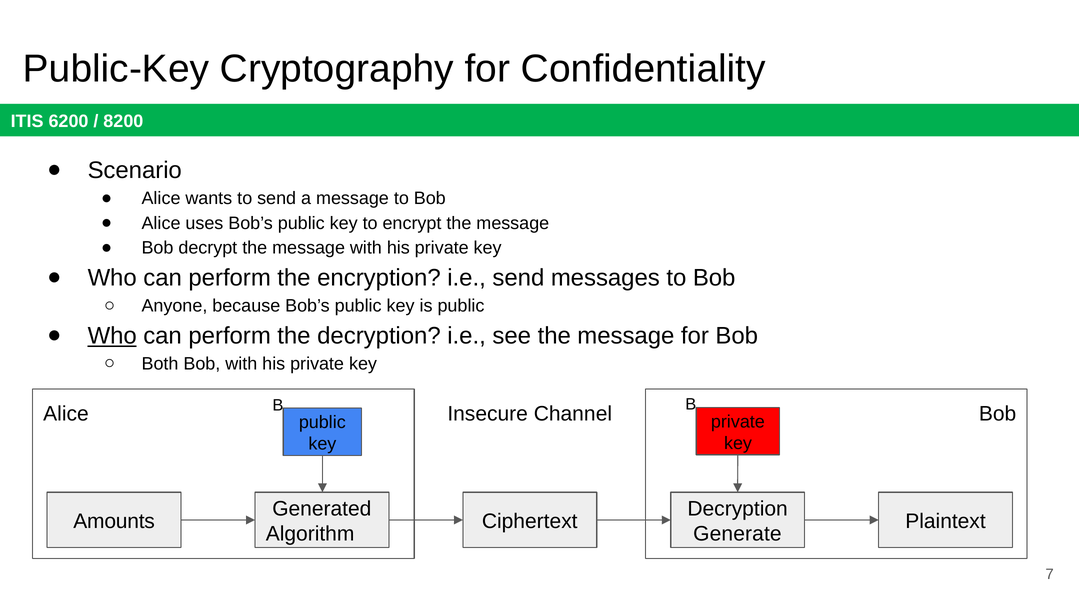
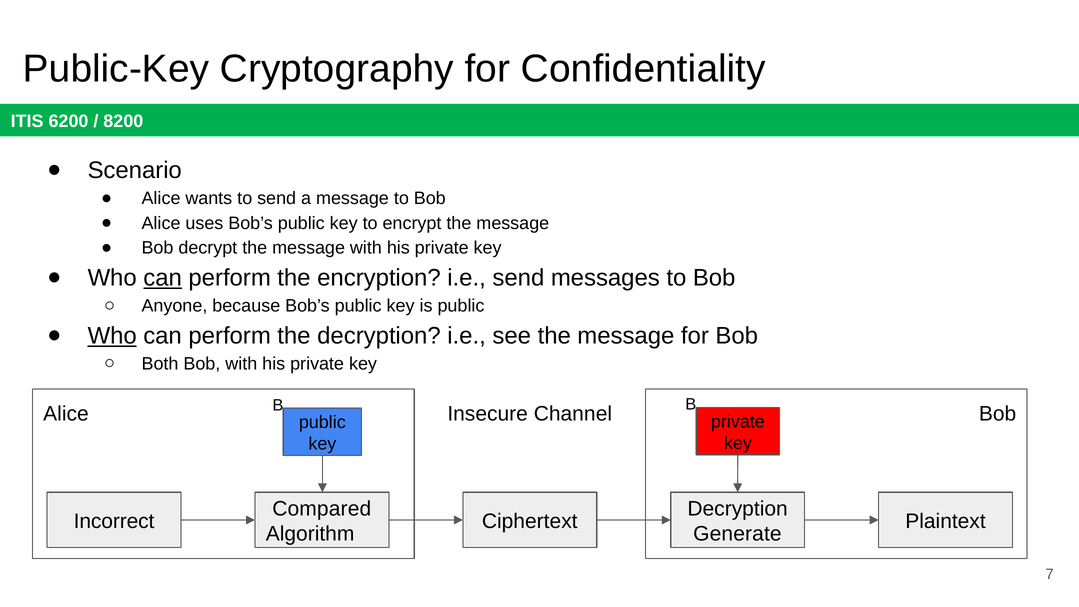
can at (163, 278) underline: none -> present
Generated: Generated -> Compared
Amounts: Amounts -> Incorrect
